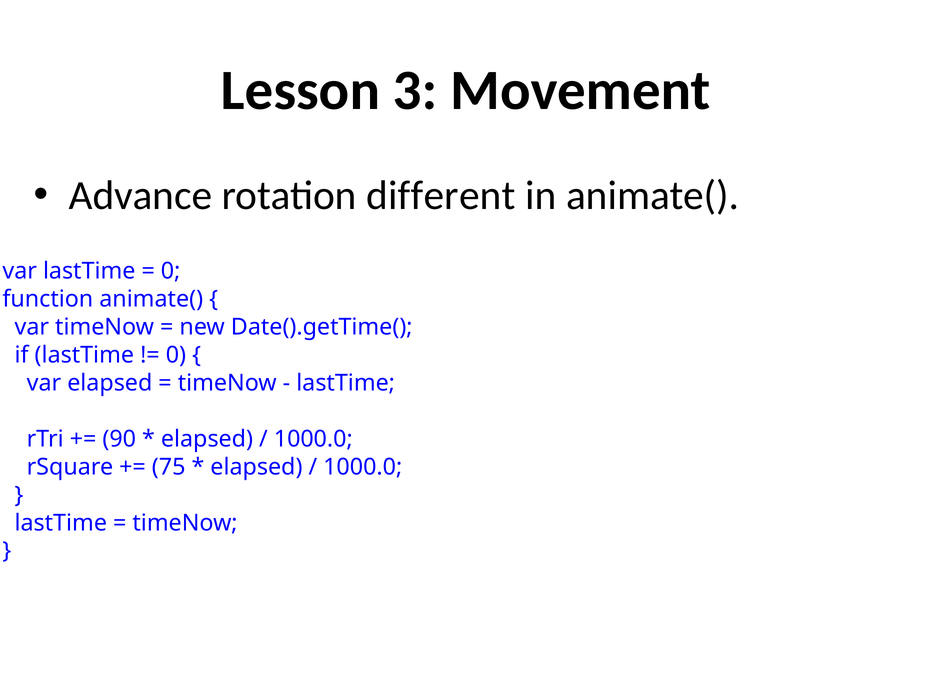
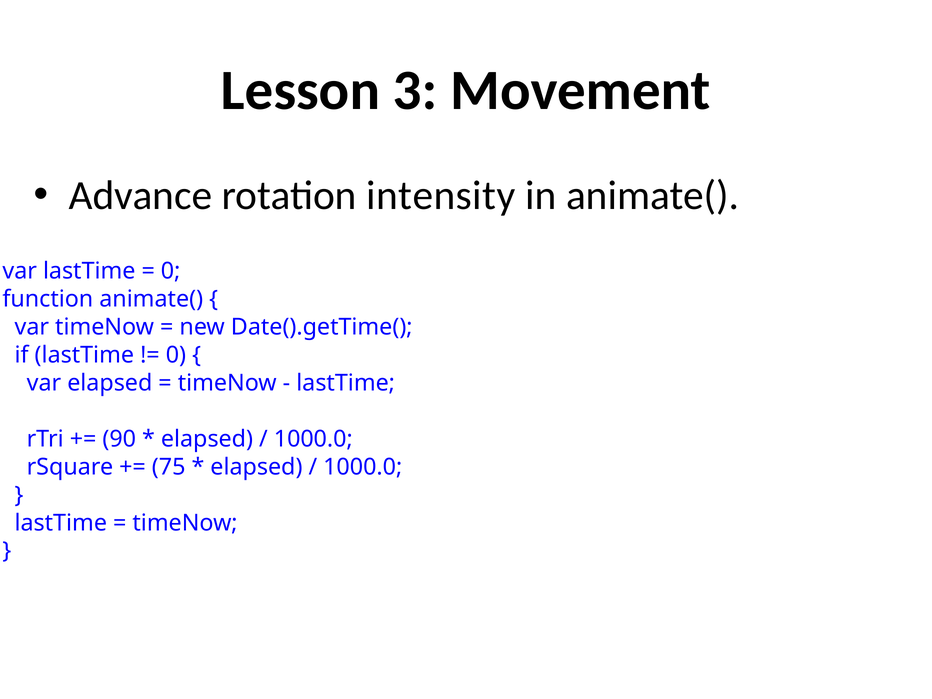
different: different -> intensity
